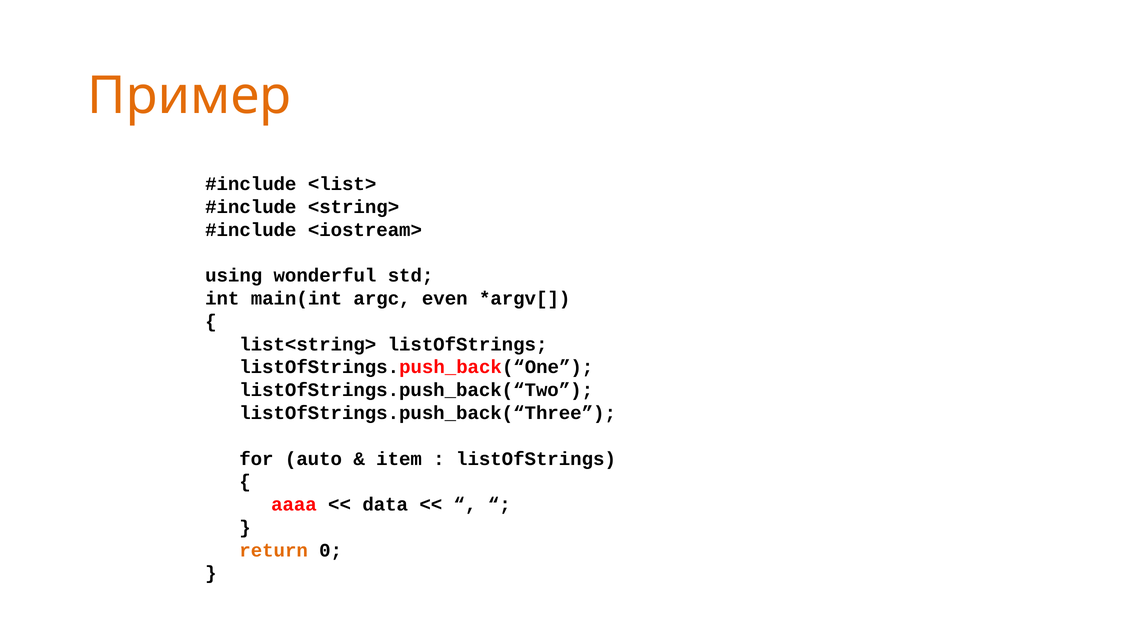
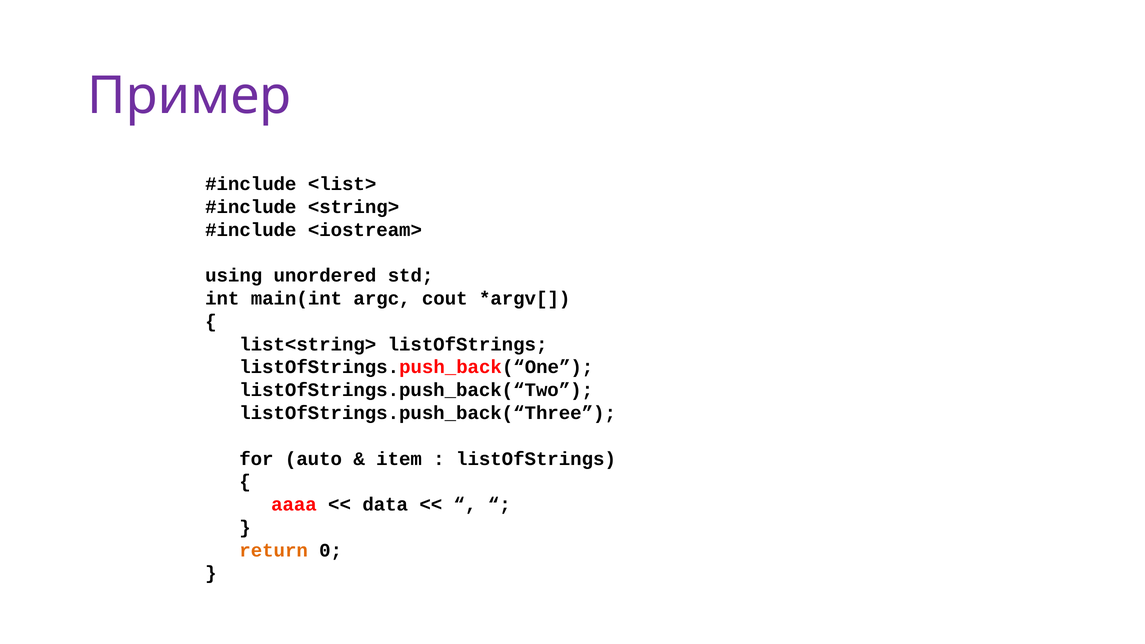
Пример colour: orange -> purple
wonderful: wonderful -> unordered
even: even -> cout
